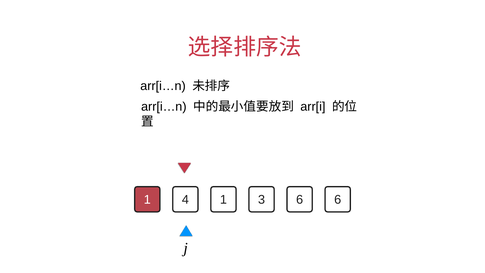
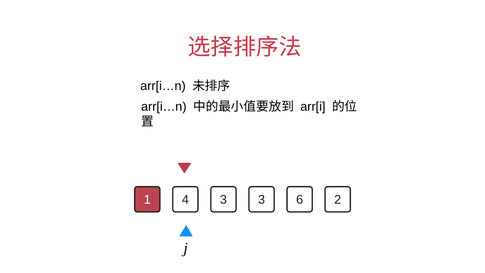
4 1: 1 -> 3
1 6: 6 -> 2
